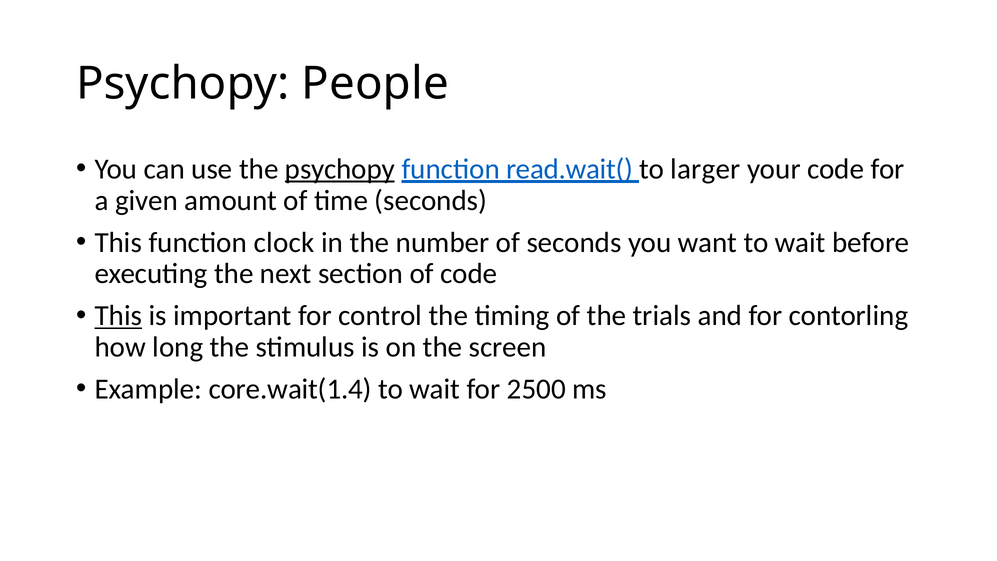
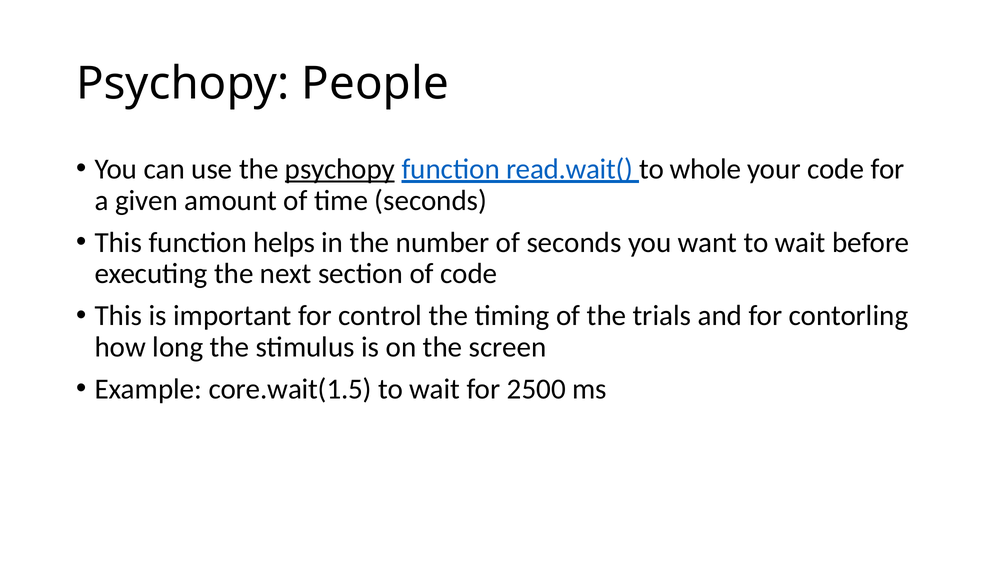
larger: larger -> whole
clock: clock -> helps
This at (118, 316) underline: present -> none
core.wait(1.4: core.wait(1.4 -> core.wait(1.5
